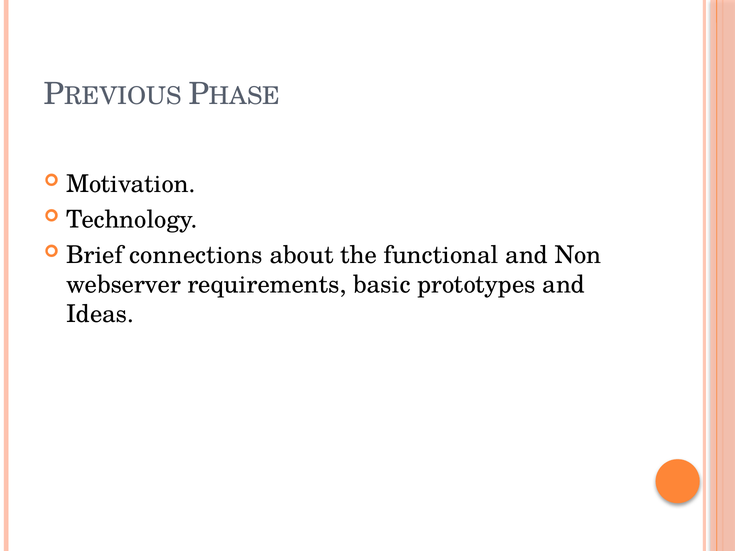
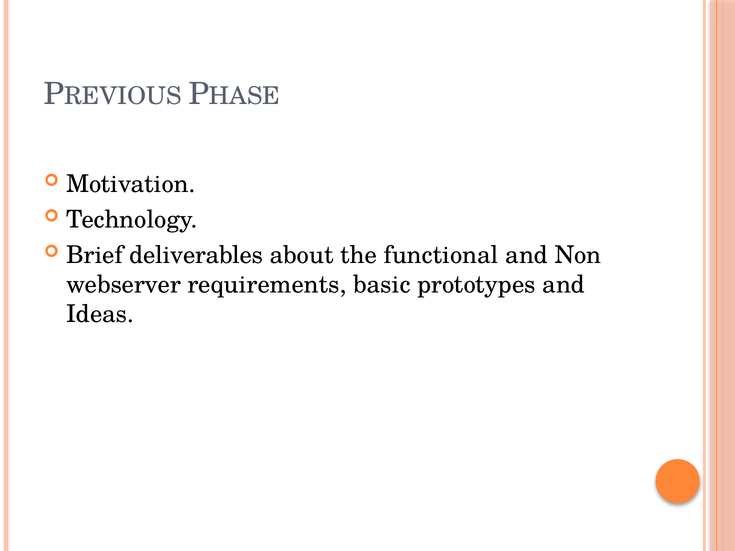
connections: connections -> deliverables
